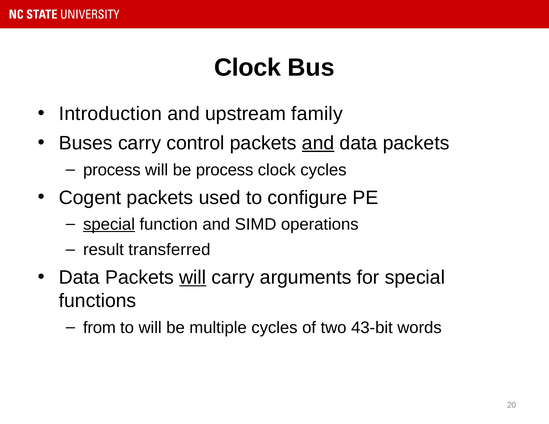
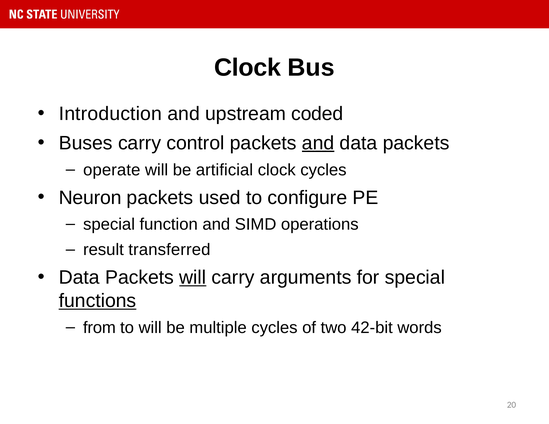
family: family -> coded
process at (112, 170): process -> operate
be process: process -> artificial
Cogent: Cogent -> Neuron
special at (109, 225) underline: present -> none
functions underline: none -> present
43-bit: 43-bit -> 42-bit
